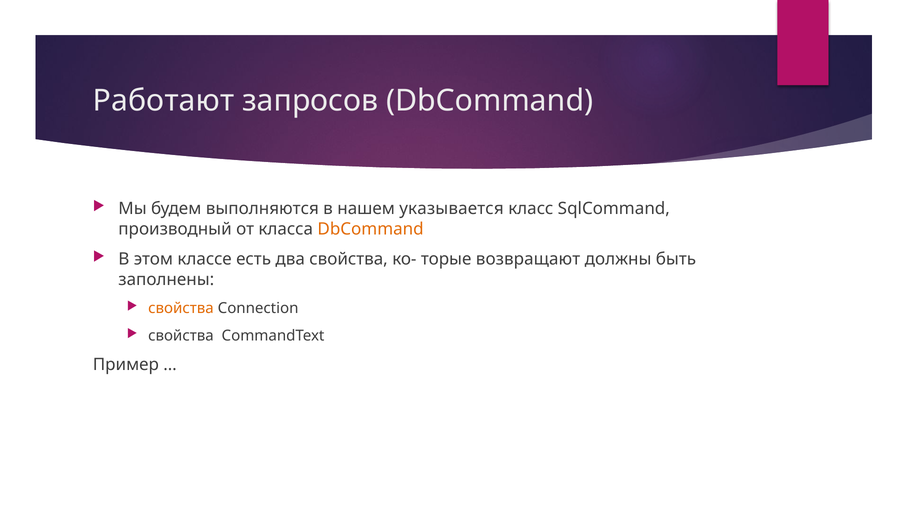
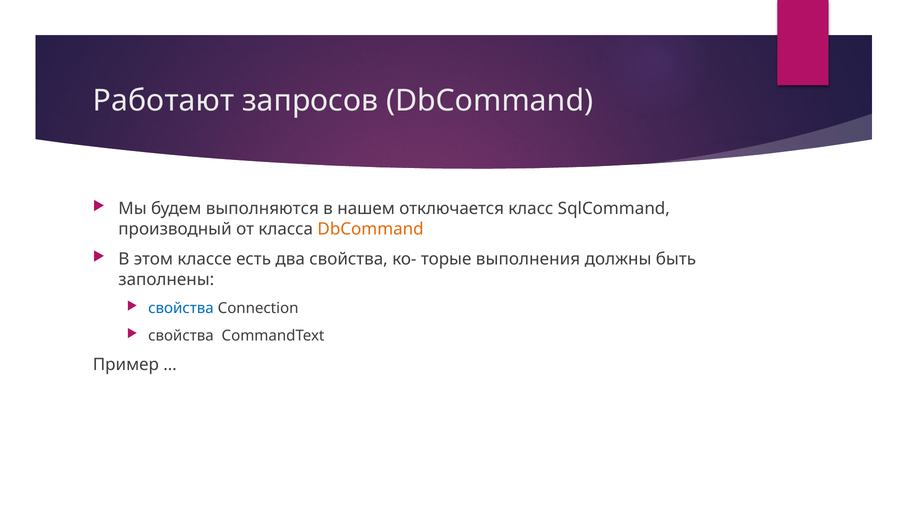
указывается: указывается -> отключается
возвращают: возвращают -> выполнения
свойства at (181, 308) colour: orange -> blue
